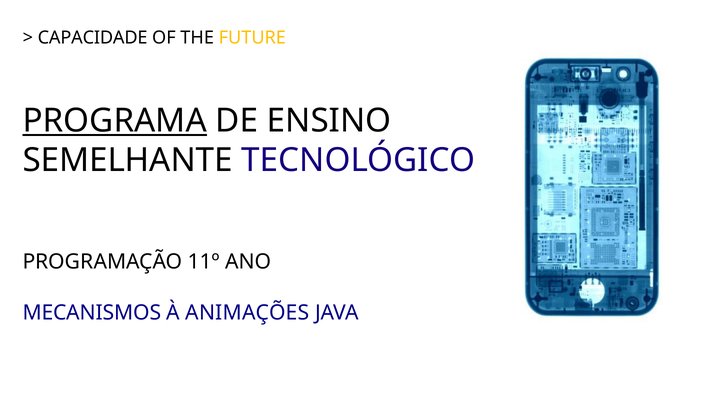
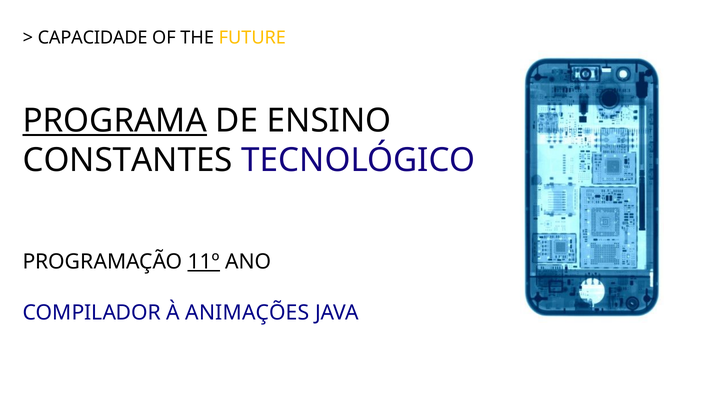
SEMELHANTE: SEMELHANTE -> CONSTANTES
11º underline: none -> present
MECANISMOS: MECANISMOS -> COMPILADOR
